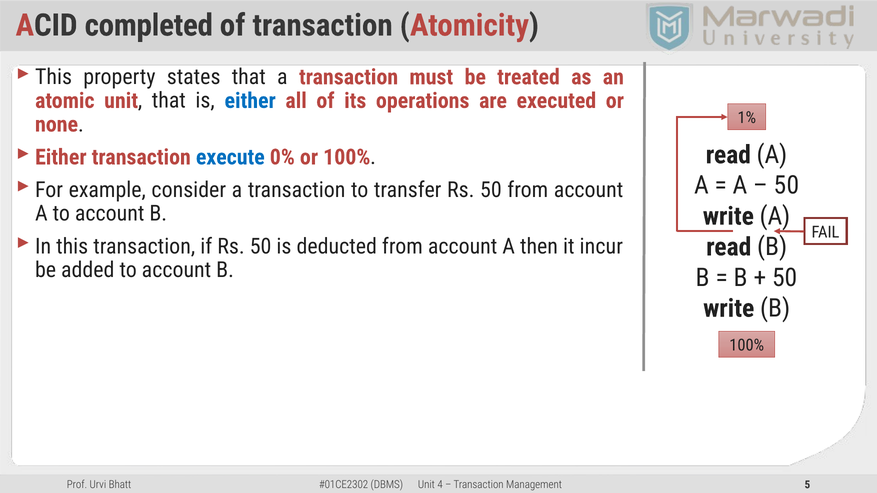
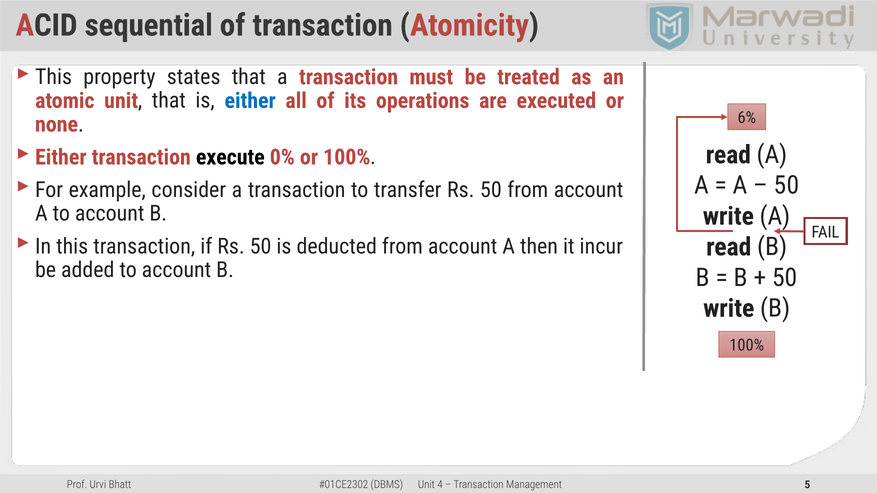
completed: completed -> sequential
1%: 1% -> 6%
execute colour: blue -> black
